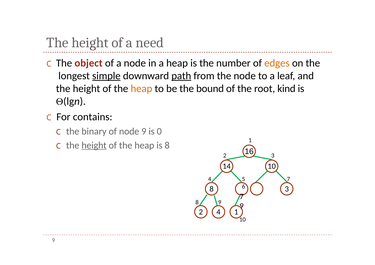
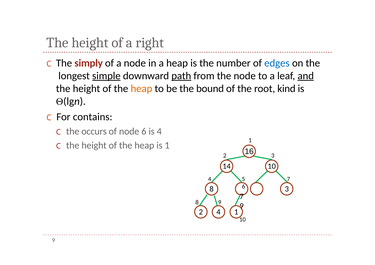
need: need -> right
object: object -> simply
edges colour: orange -> blue
and underline: none -> present
binary: binary -> occurs
node 9: 9 -> 6
is 0: 0 -> 4
height at (94, 145) underline: present -> none
is 8: 8 -> 1
